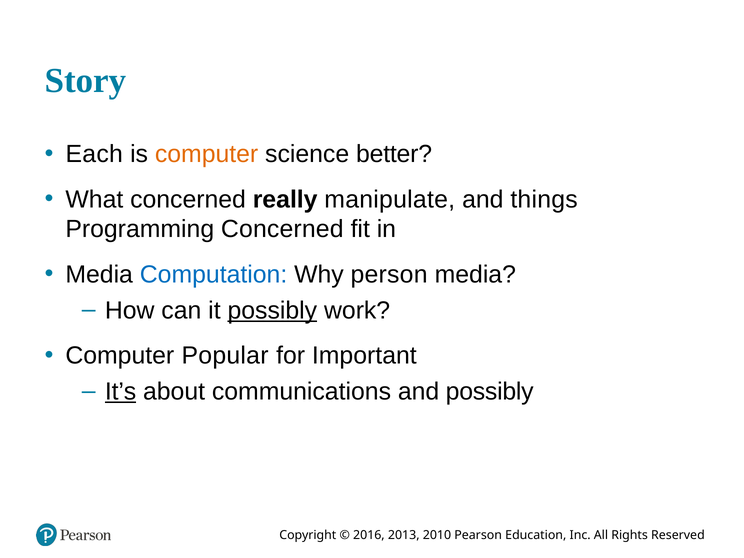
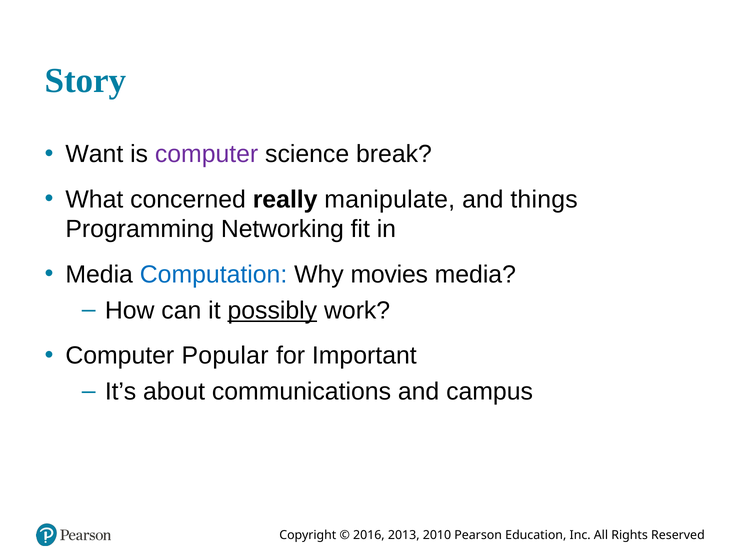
Each: Each -> Want
computer at (207, 154) colour: orange -> purple
better: better -> break
Programming Concerned: Concerned -> Networking
person: person -> movies
It’s underline: present -> none
and possibly: possibly -> campus
